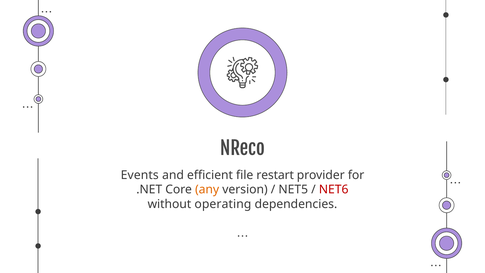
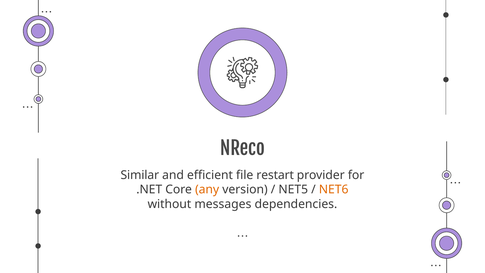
Events: Events -> Similar
NET6 colour: red -> orange
operating: operating -> messages
